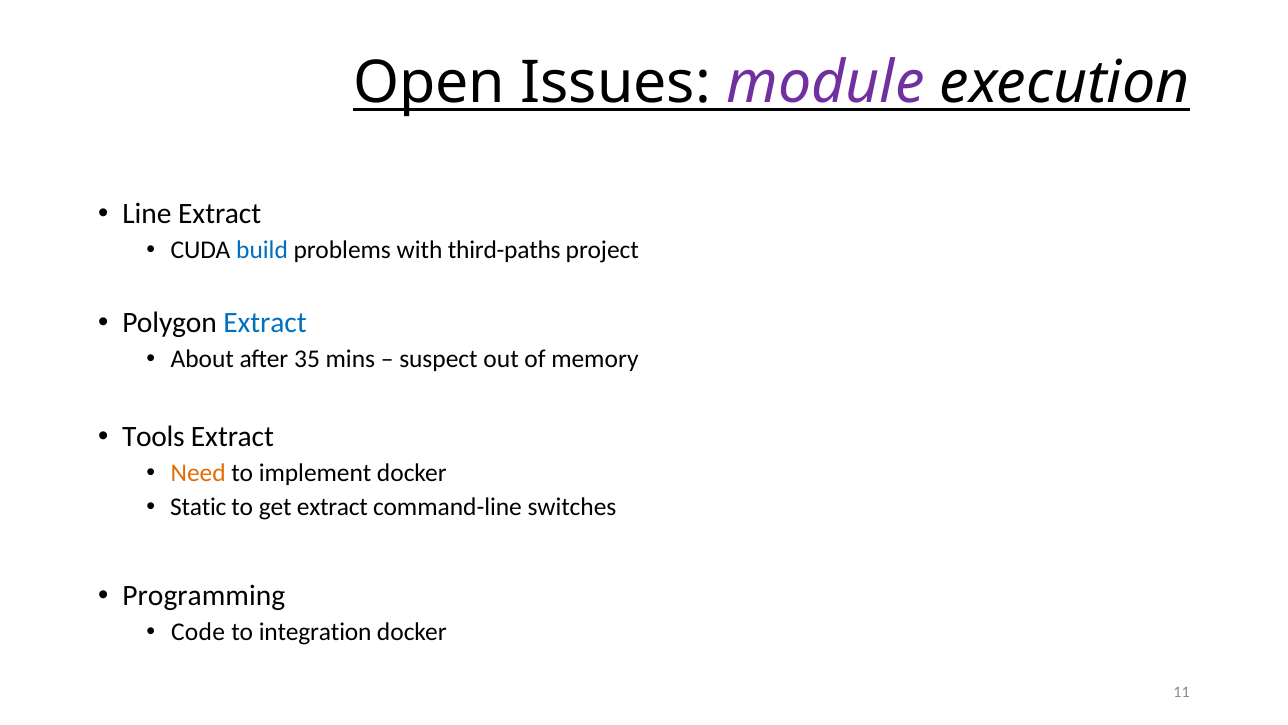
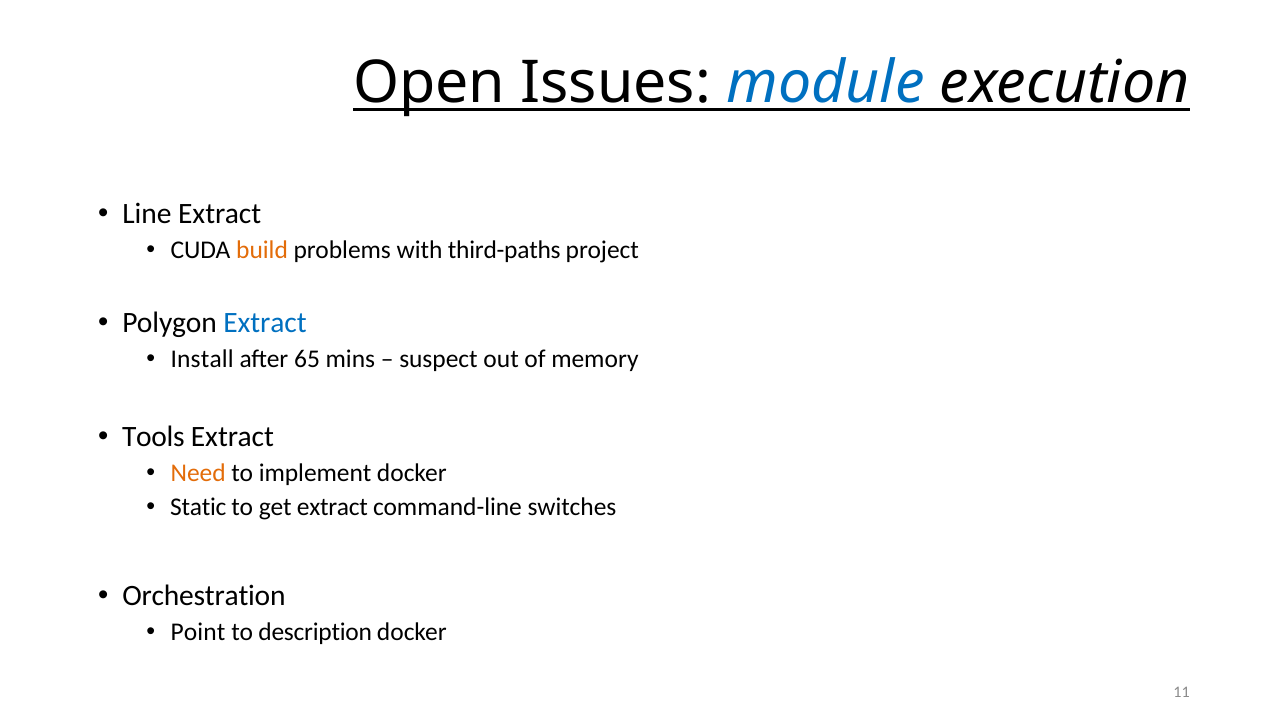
module colour: purple -> blue
build colour: blue -> orange
About: About -> Install
35: 35 -> 65
Programming: Programming -> Orchestration
Code: Code -> Point
integration: integration -> description
